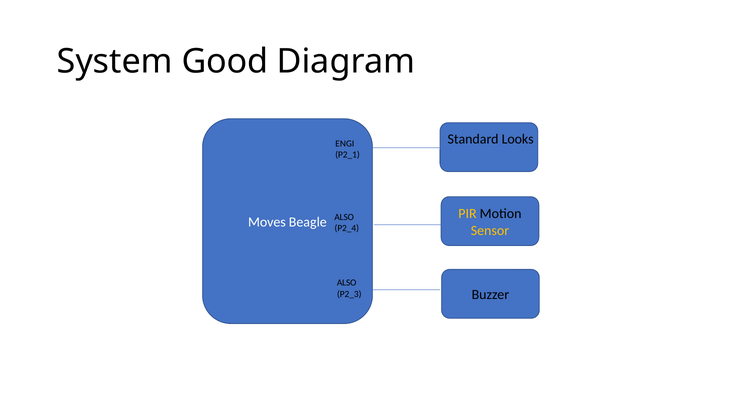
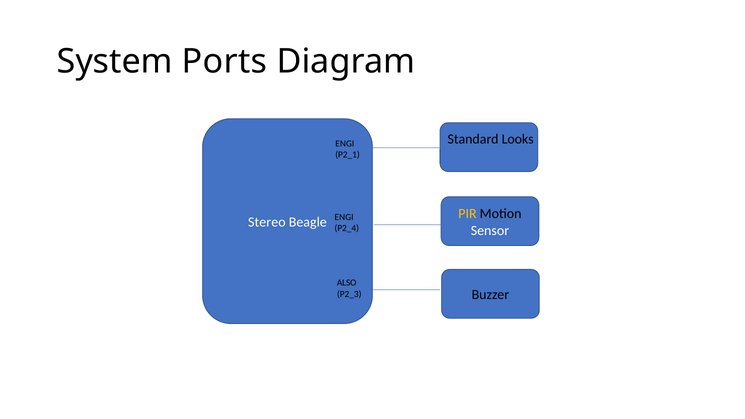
Good: Good -> Ports
ALSO at (344, 217): ALSO -> ENGI
Moves: Moves -> Stereo
Sensor colour: yellow -> white
